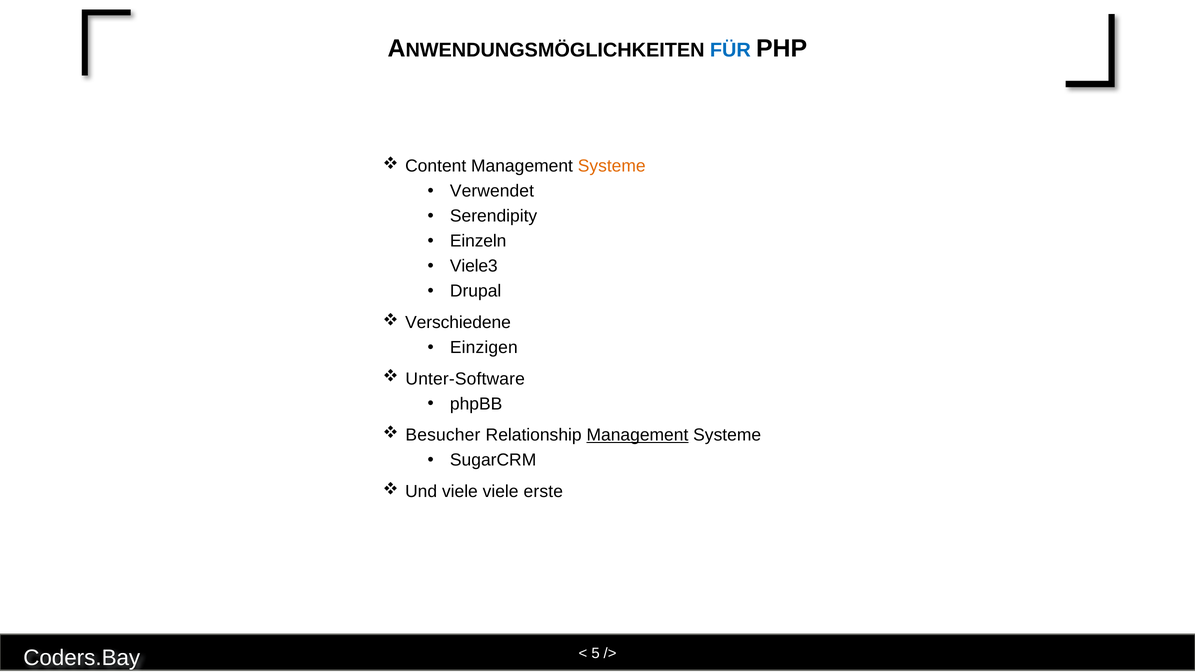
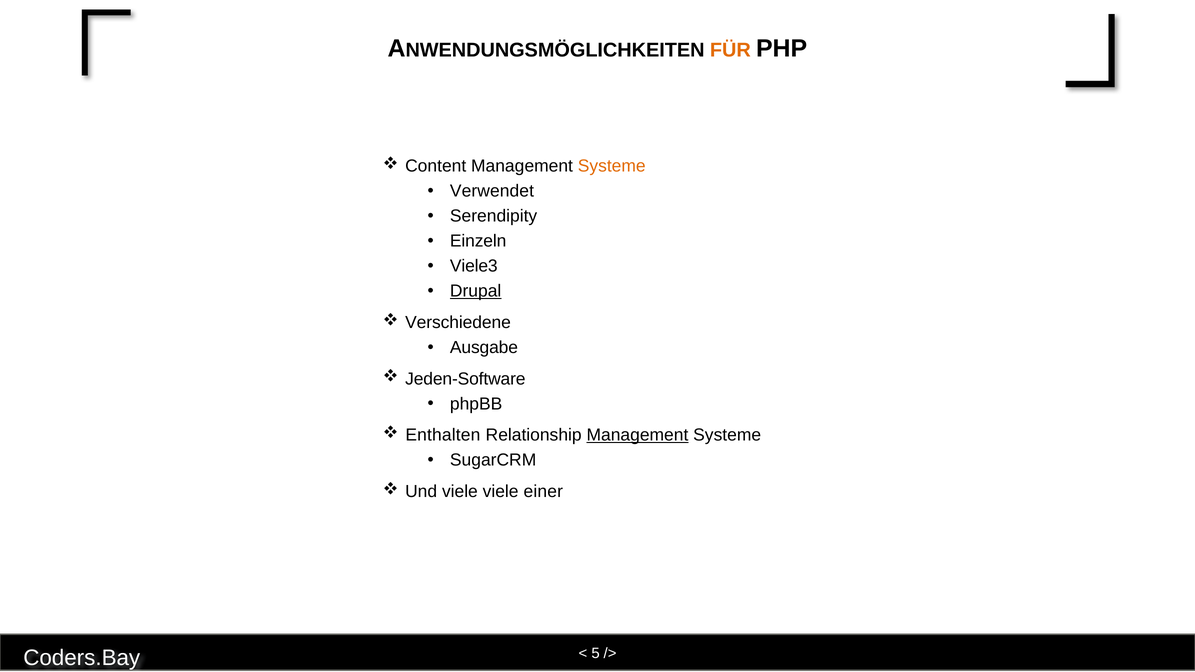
FÜR colour: blue -> orange
Drupal underline: none -> present
Einzigen: Einzigen -> Ausgabe
Unter-Software: Unter-Software -> Jeden-Software
Besucher: Besucher -> Enthalten
erste: erste -> einer
